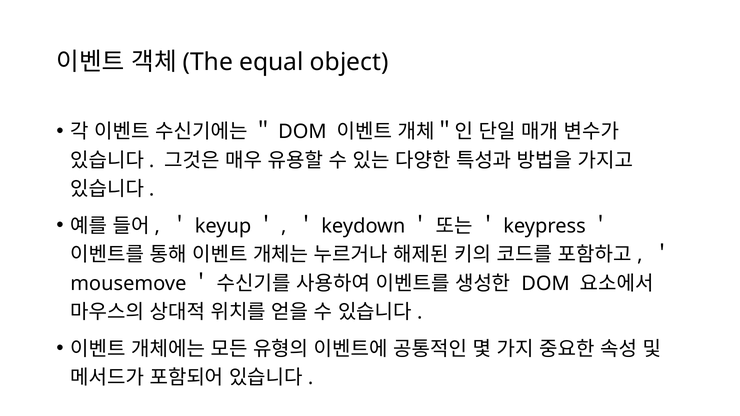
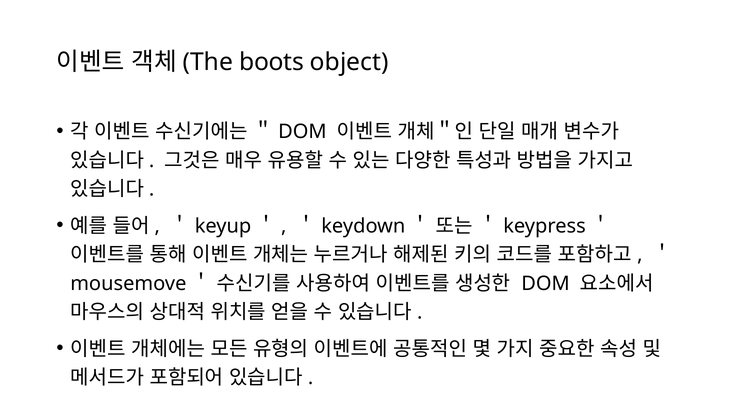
equal: equal -> boots
